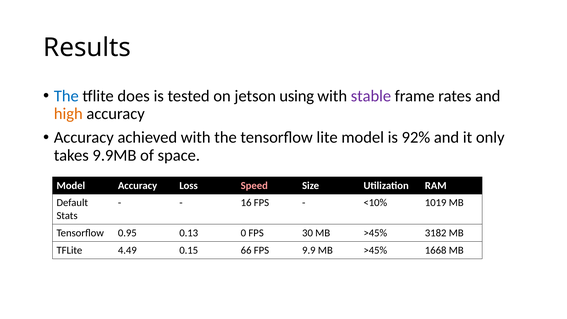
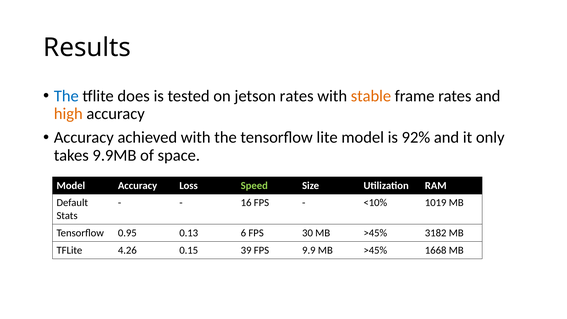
jetson using: using -> rates
stable colour: purple -> orange
Speed colour: pink -> light green
0: 0 -> 6
4.49: 4.49 -> 4.26
66: 66 -> 39
